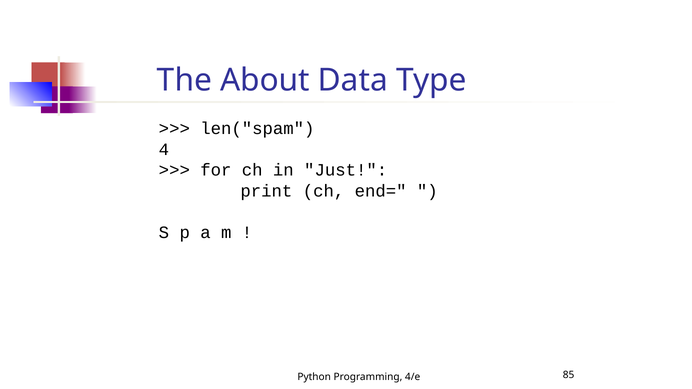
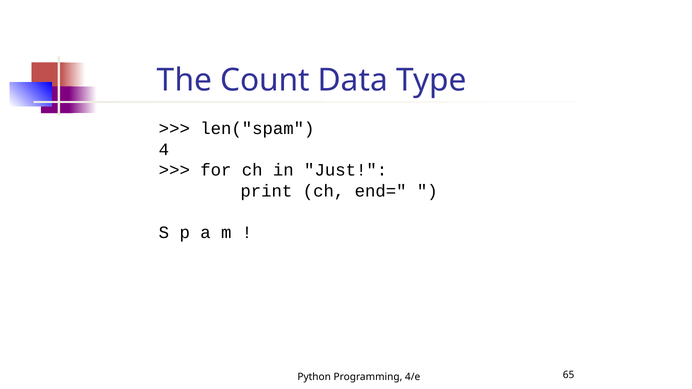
About: About -> Count
85: 85 -> 65
